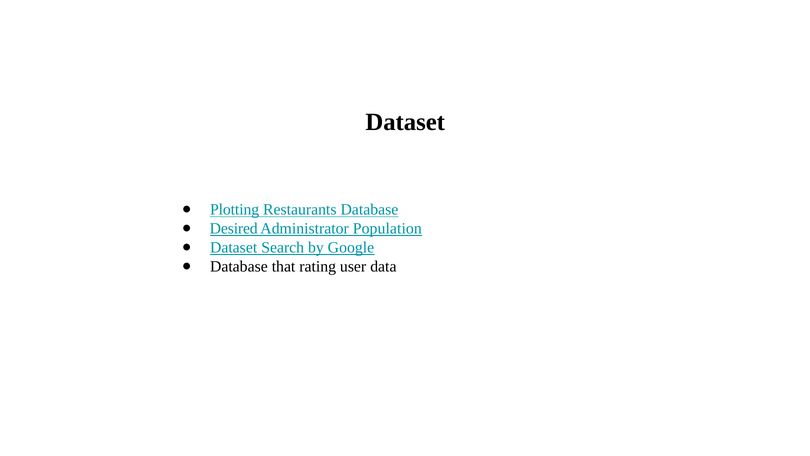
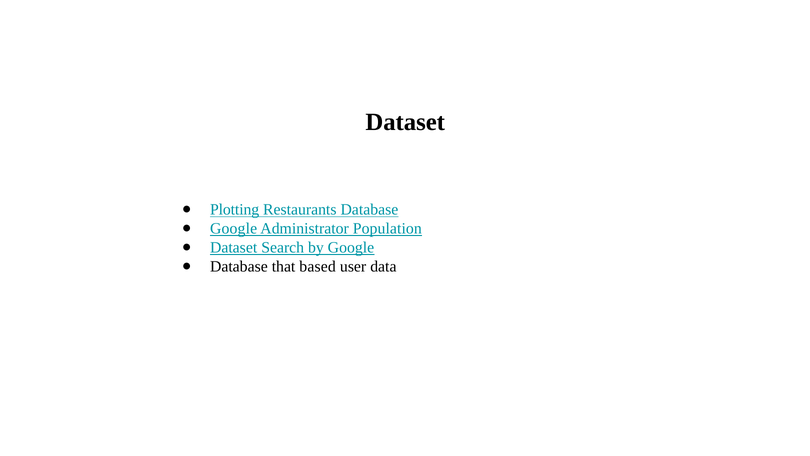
Desired at (234, 229): Desired -> Google
rating: rating -> based
